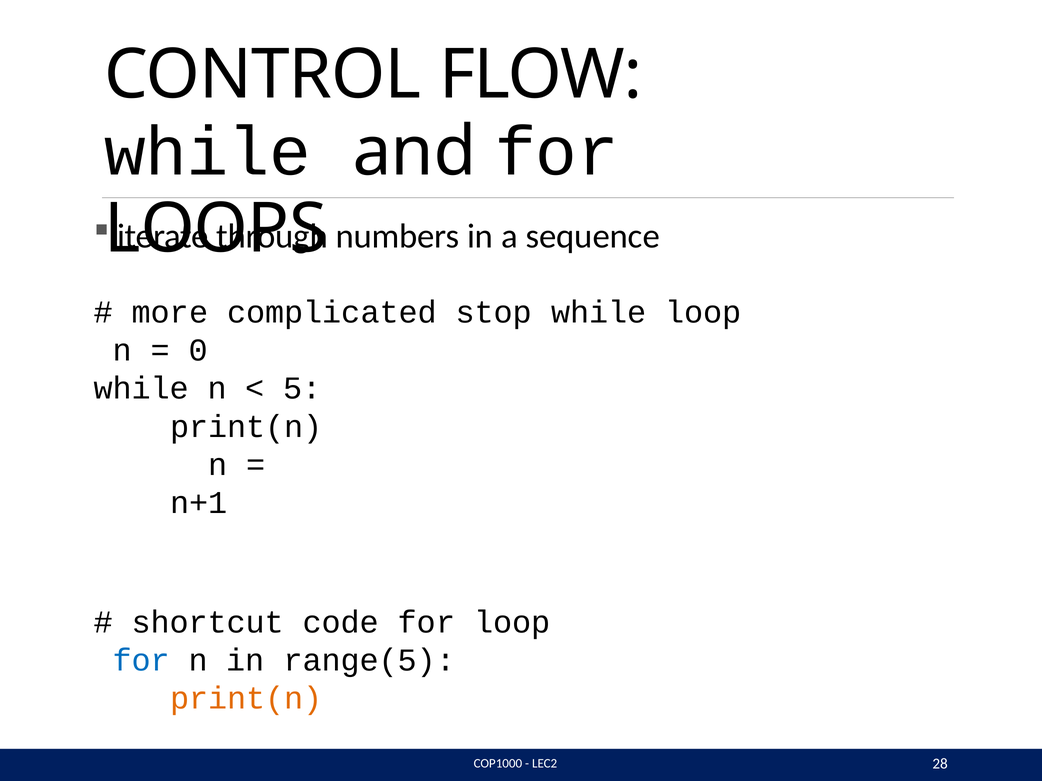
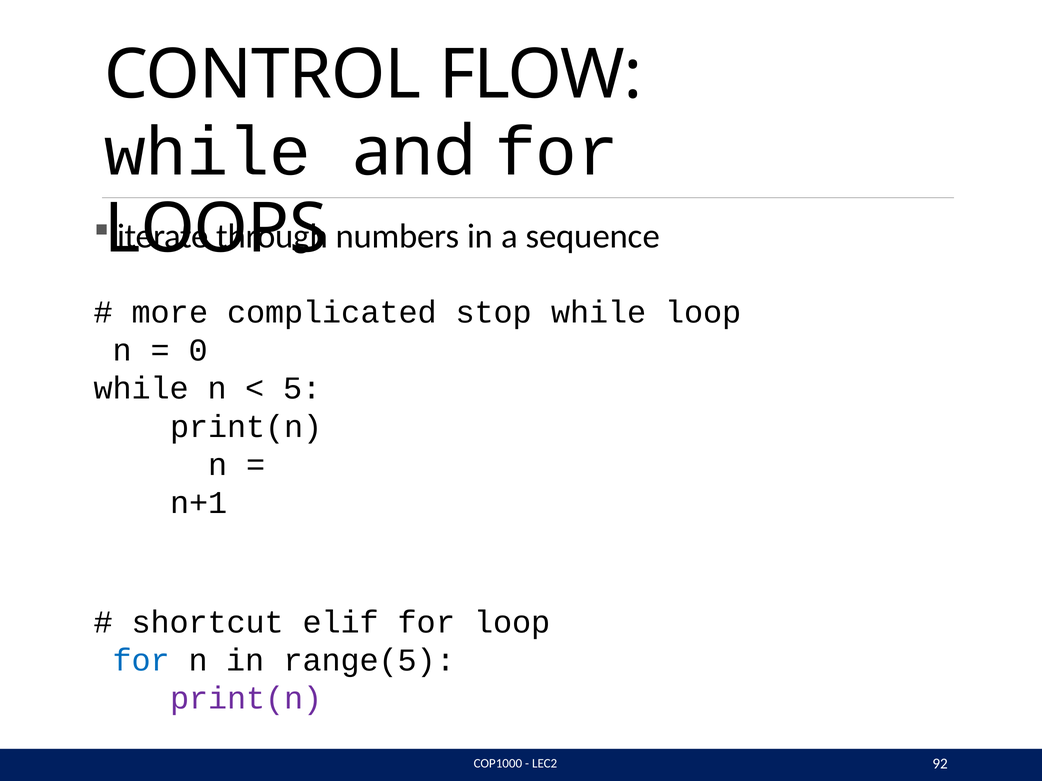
code: code -> elif
print(n at (246, 699) colour: orange -> purple
28: 28 -> 92
